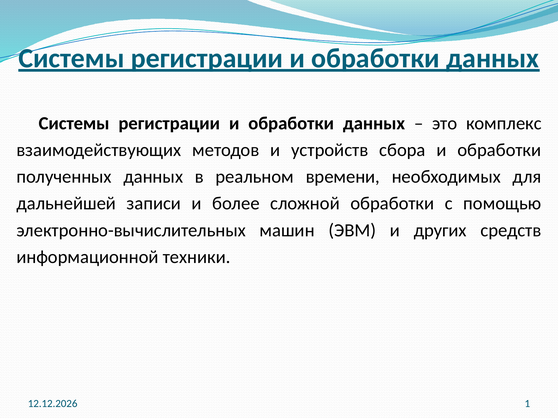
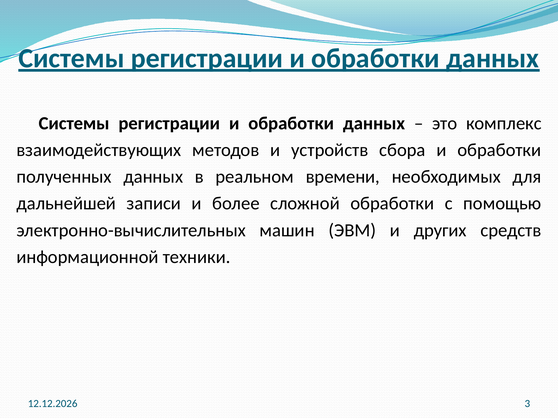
1: 1 -> 3
